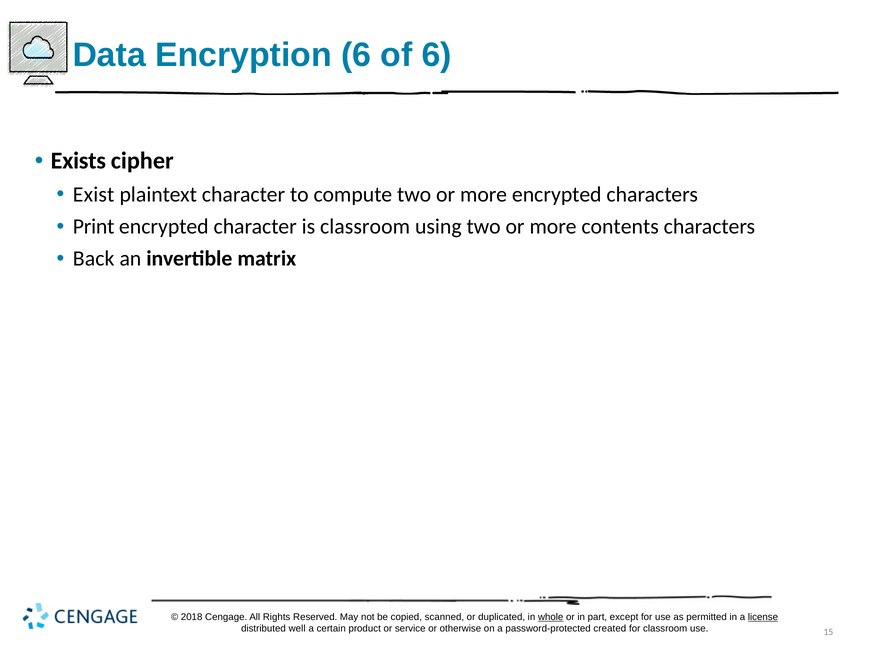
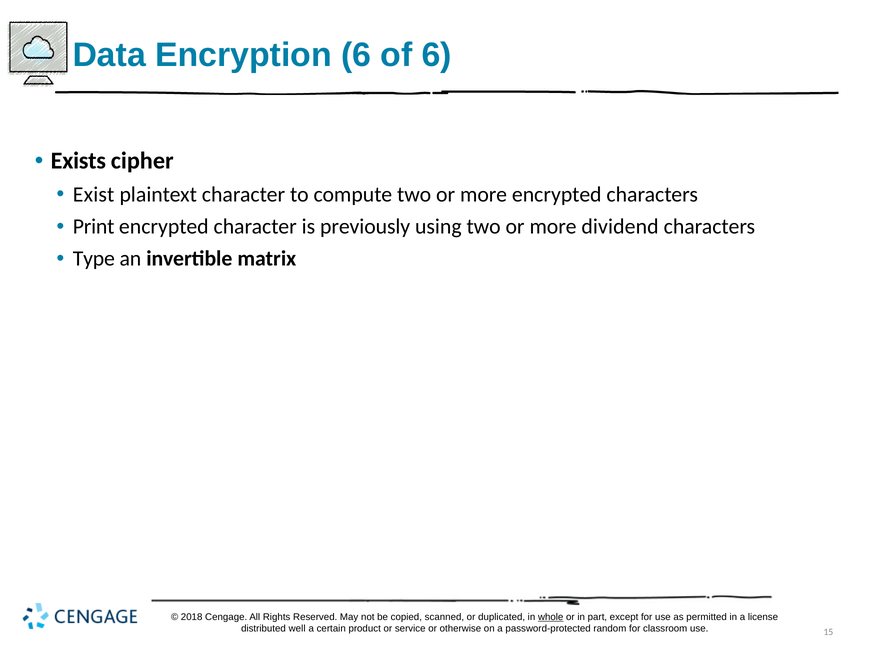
is classroom: classroom -> previously
contents: contents -> dividend
Back: Back -> Type
license underline: present -> none
created: created -> random
